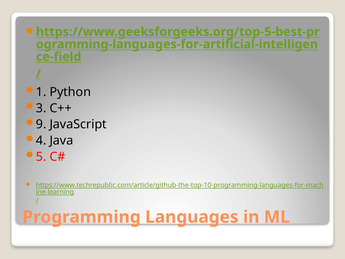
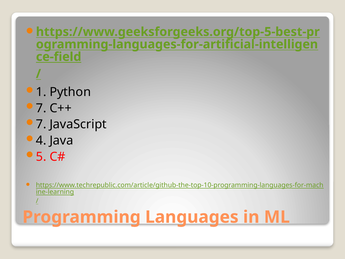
3 at (41, 108): 3 -> 7
9 at (41, 124): 9 -> 7
